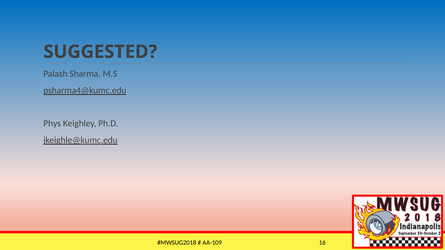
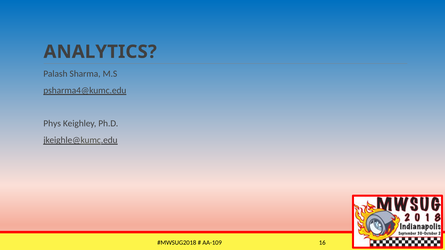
SUGGESTED: SUGGESTED -> ANALYTICS
